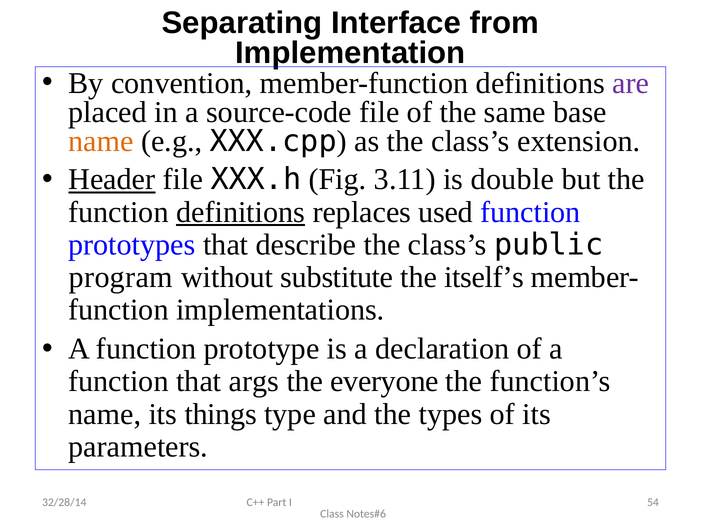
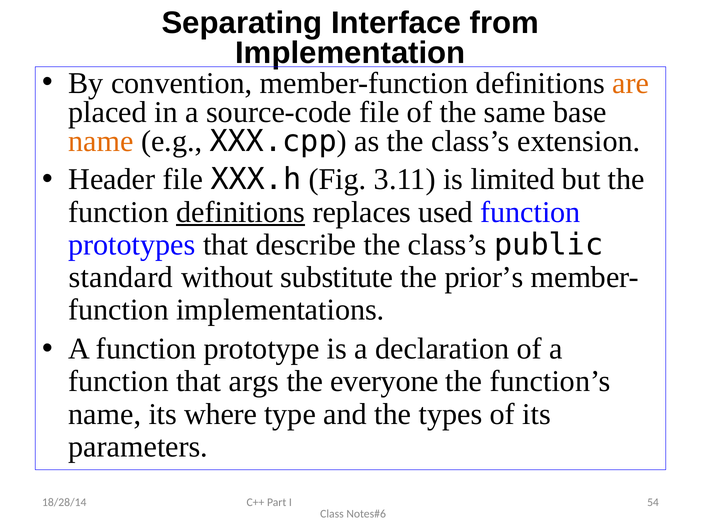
are colour: purple -> orange
Header underline: present -> none
double: double -> limited
program: program -> standard
itself’s: itself’s -> prior’s
things: things -> where
32/28/14: 32/28/14 -> 18/28/14
